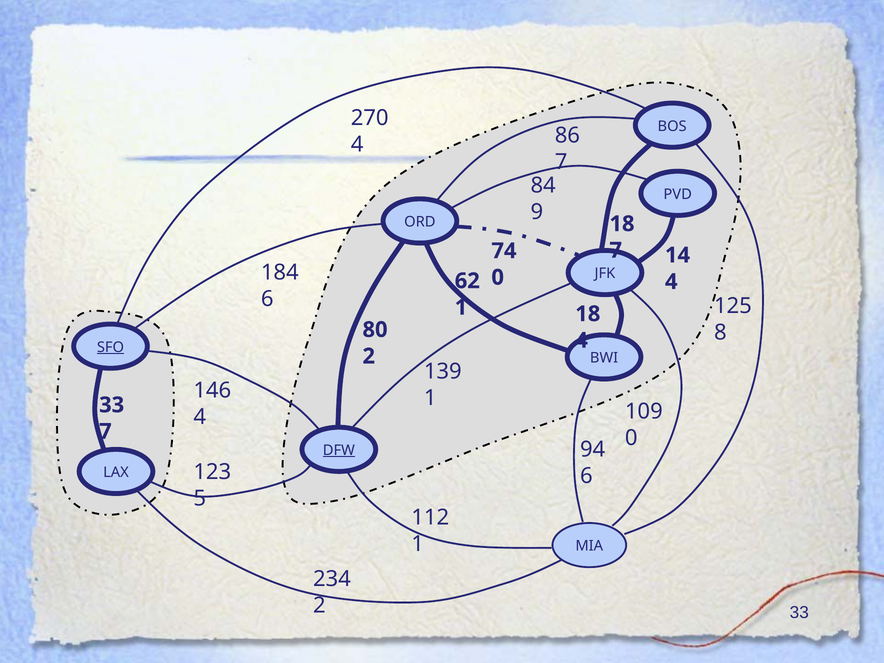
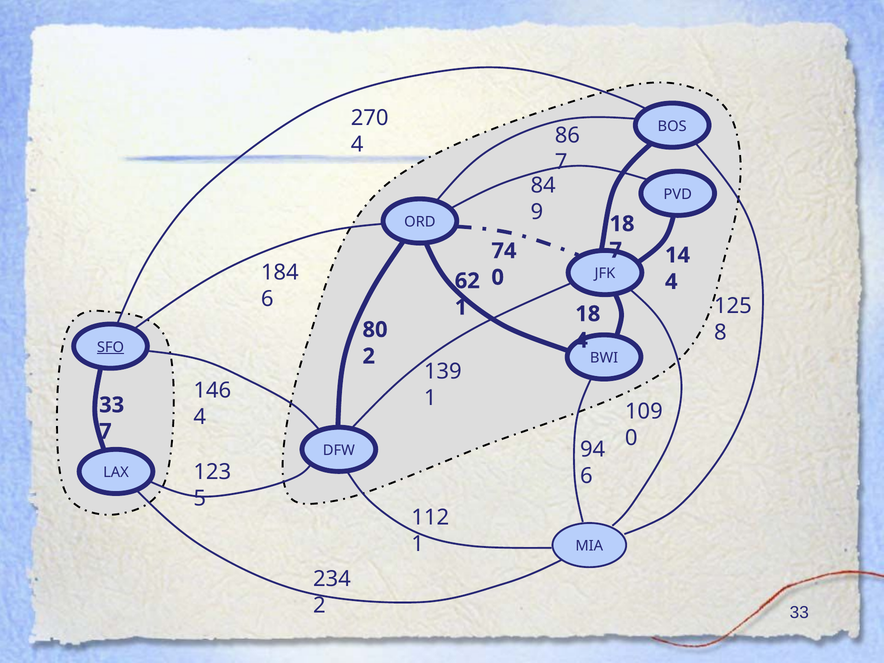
DFW underline: present -> none
